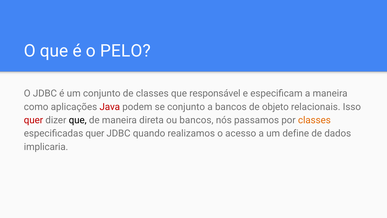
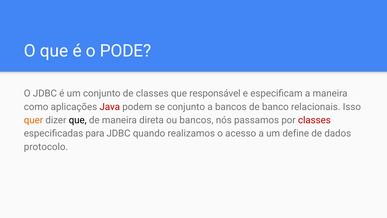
PELO: PELO -> PODE
objeto: objeto -> banco
quer at (33, 120) colour: red -> orange
classes at (314, 120) colour: orange -> red
especificadas quer: quer -> para
implicaria: implicaria -> protocolo
